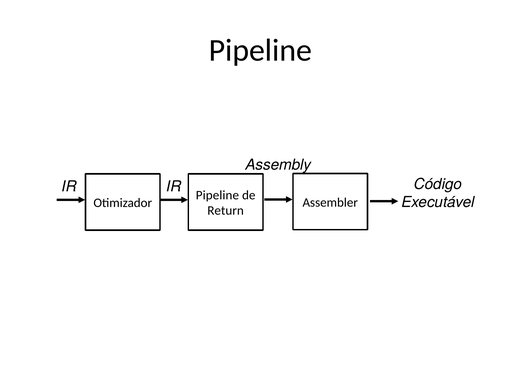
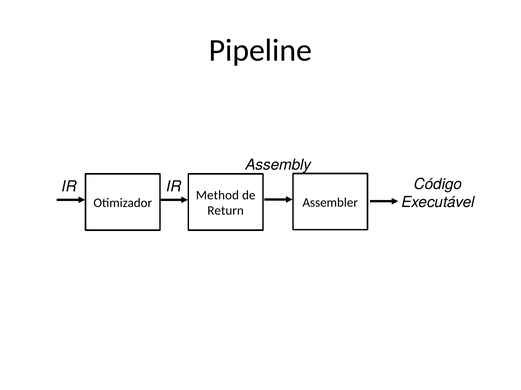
Pipeline at (217, 195): Pipeline -> Method
